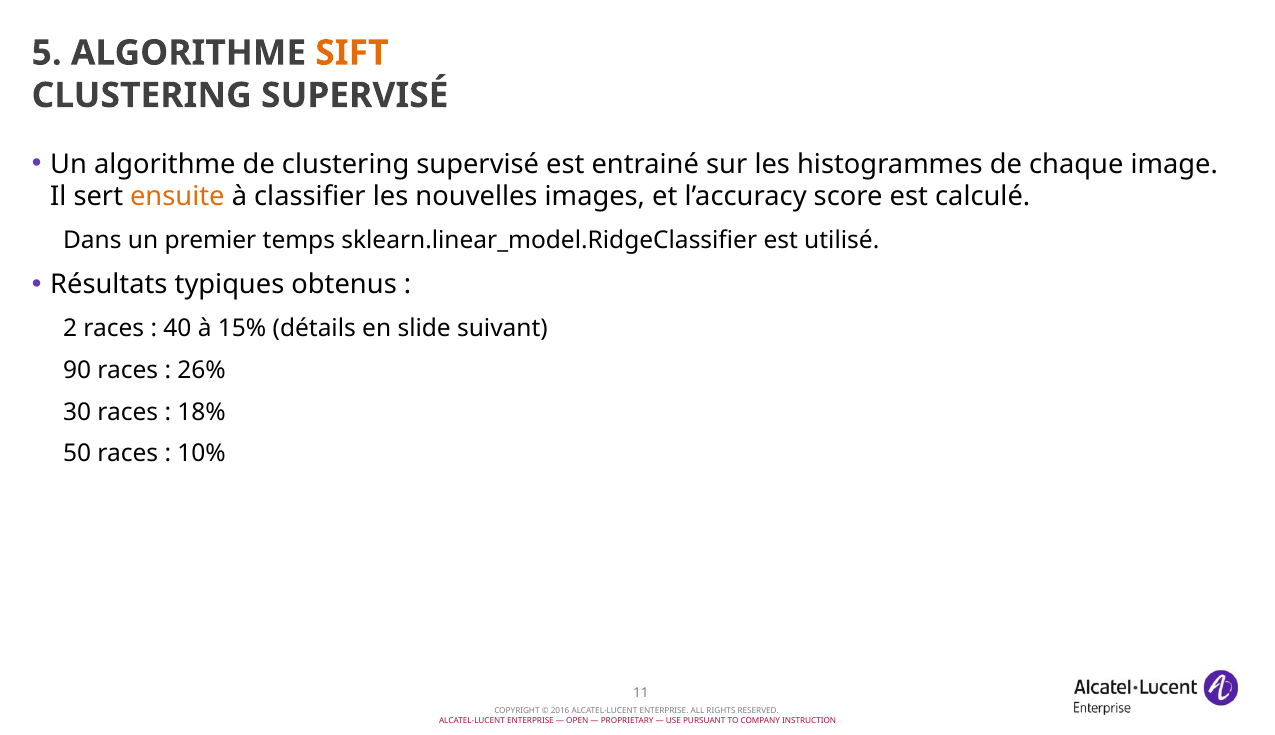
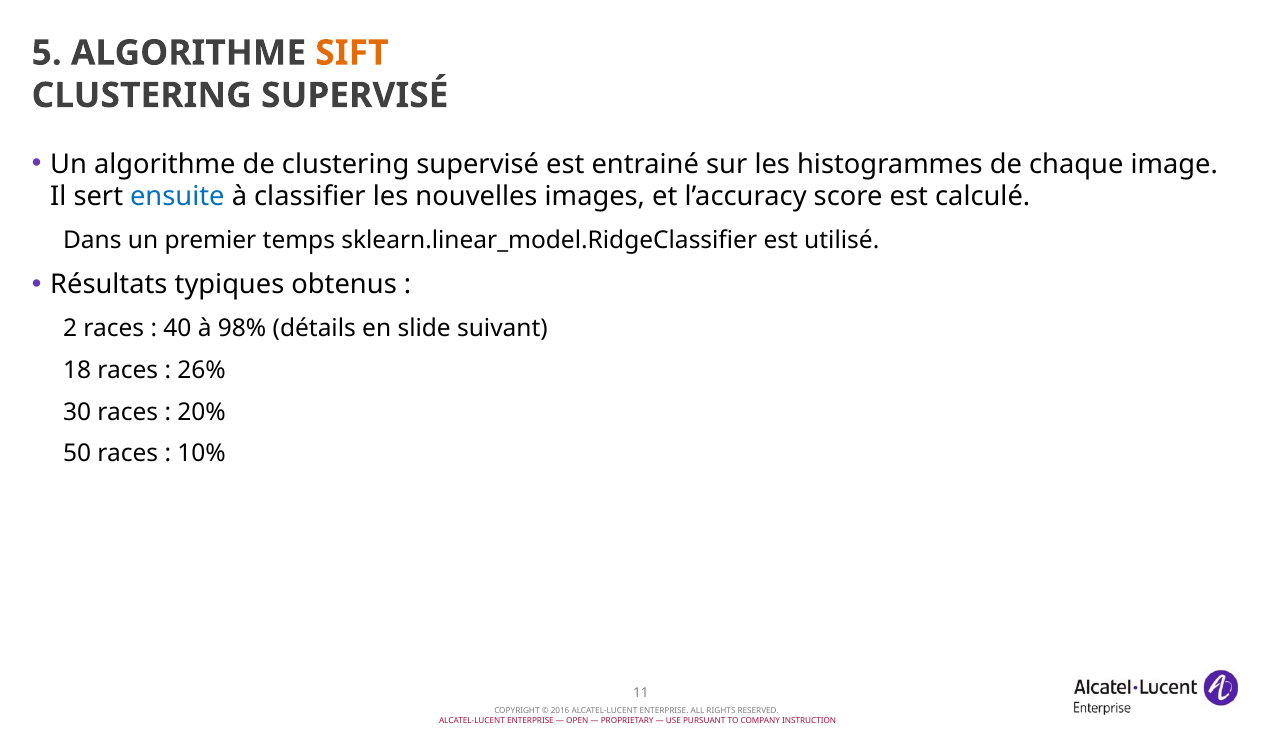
ensuite colour: orange -> blue
15%: 15% -> 98%
90: 90 -> 18
18%: 18% -> 20%
